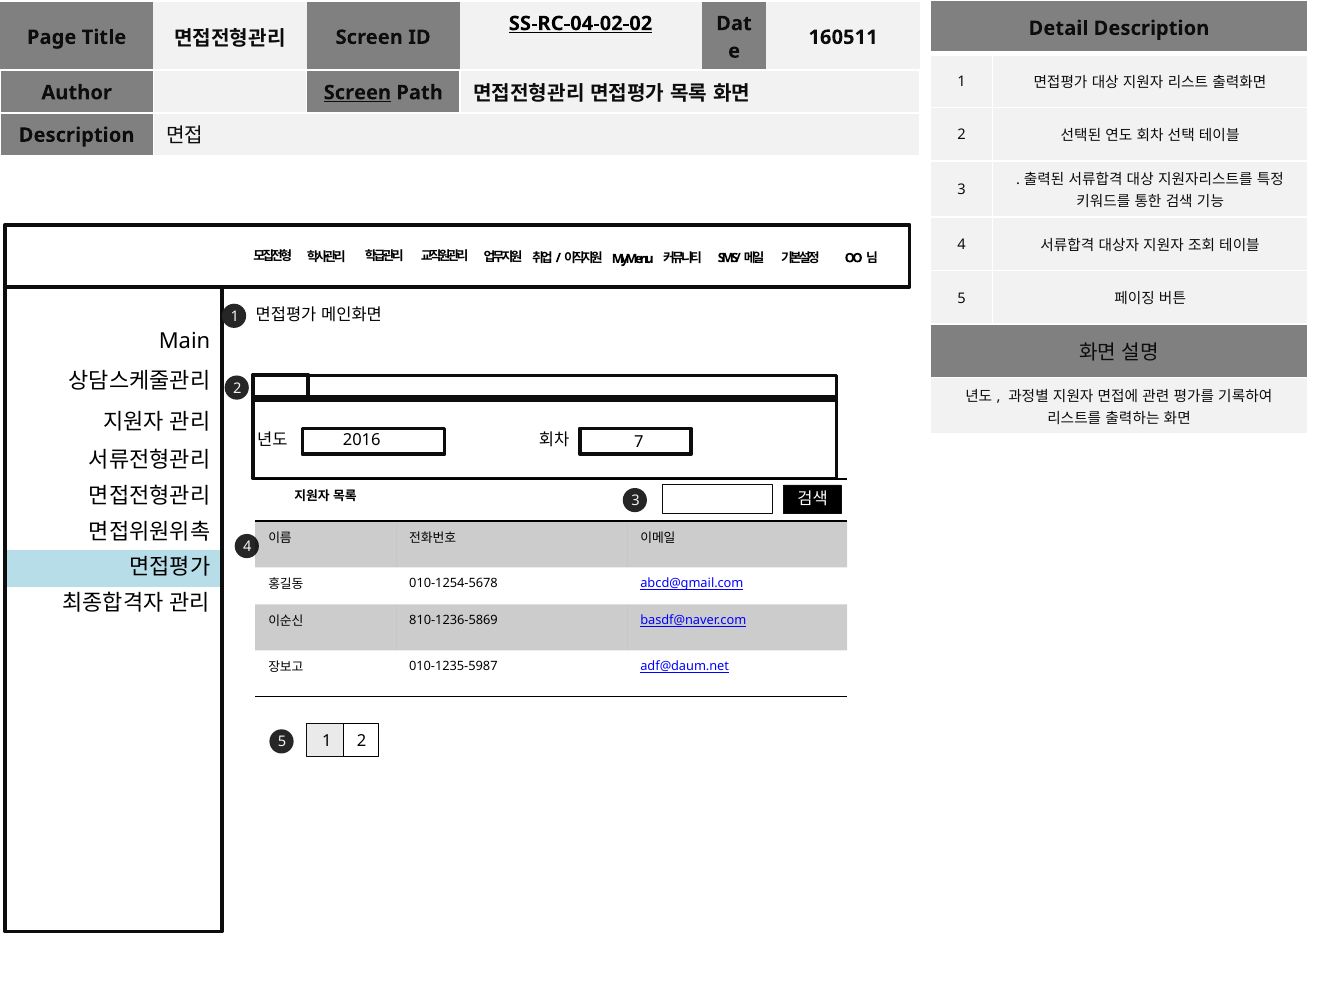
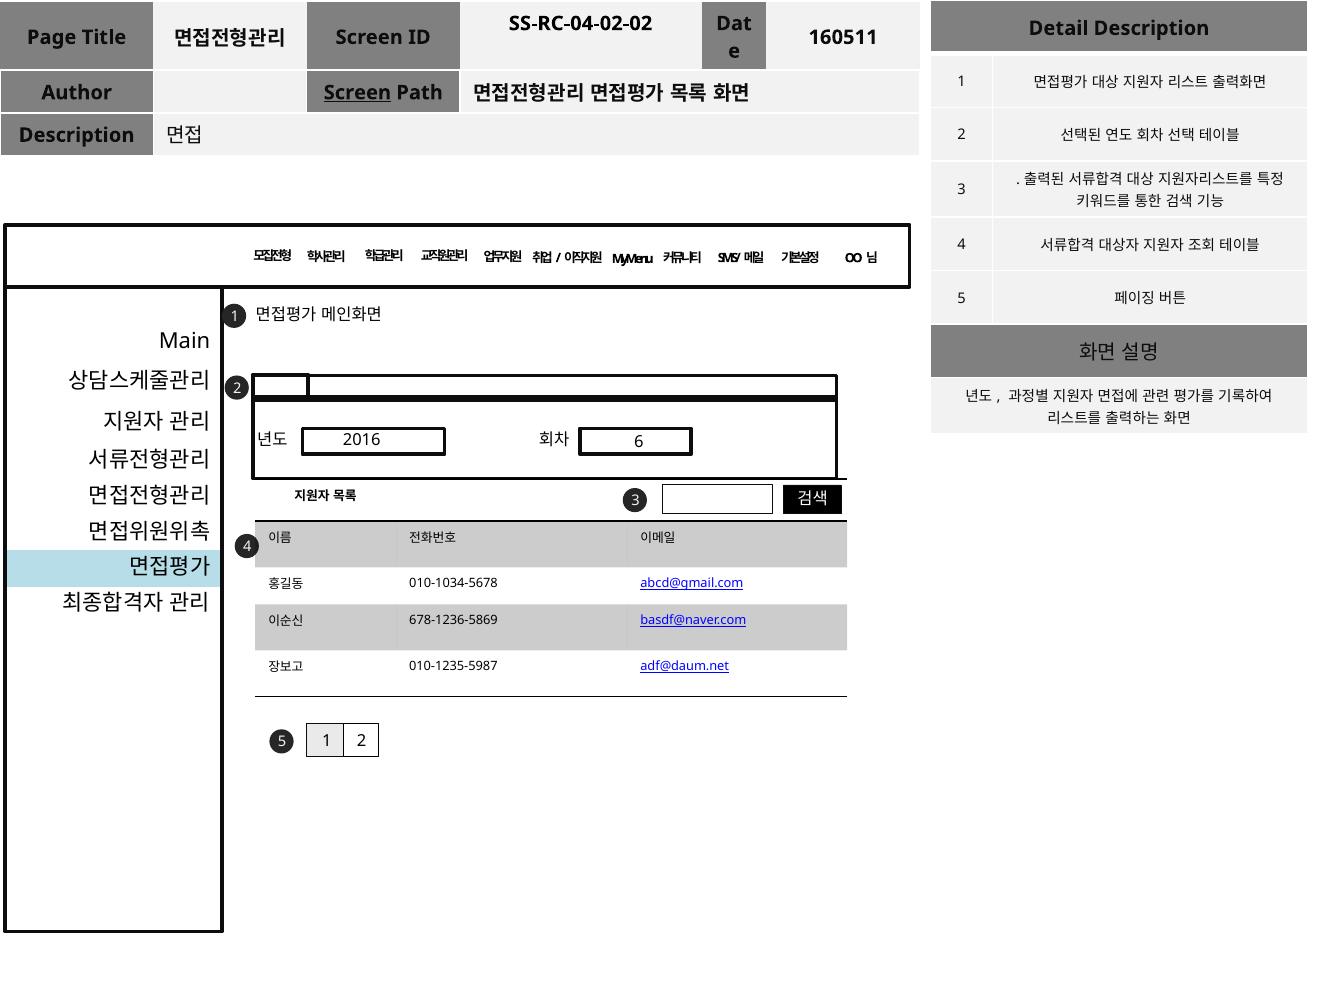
SS-RC-04-02-02 underline: present -> none
7: 7 -> 6
010-1254-5678: 010-1254-5678 -> 010-1034-5678
810-1236-5869: 810-1236-5869 -> 678-1236-5869
